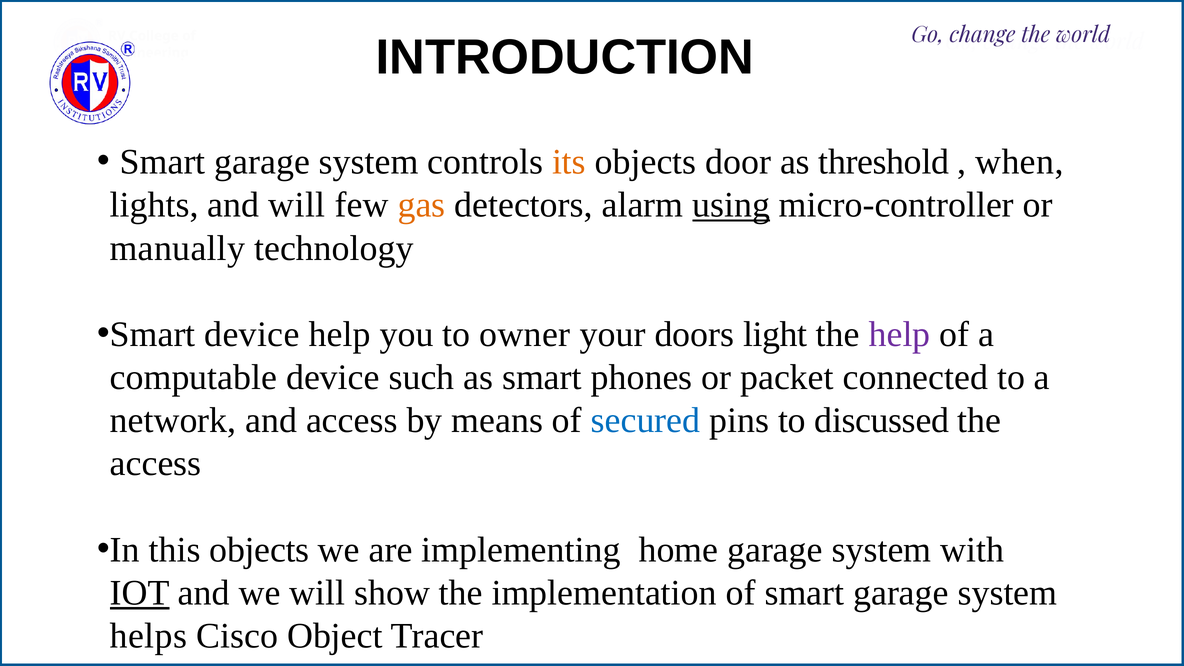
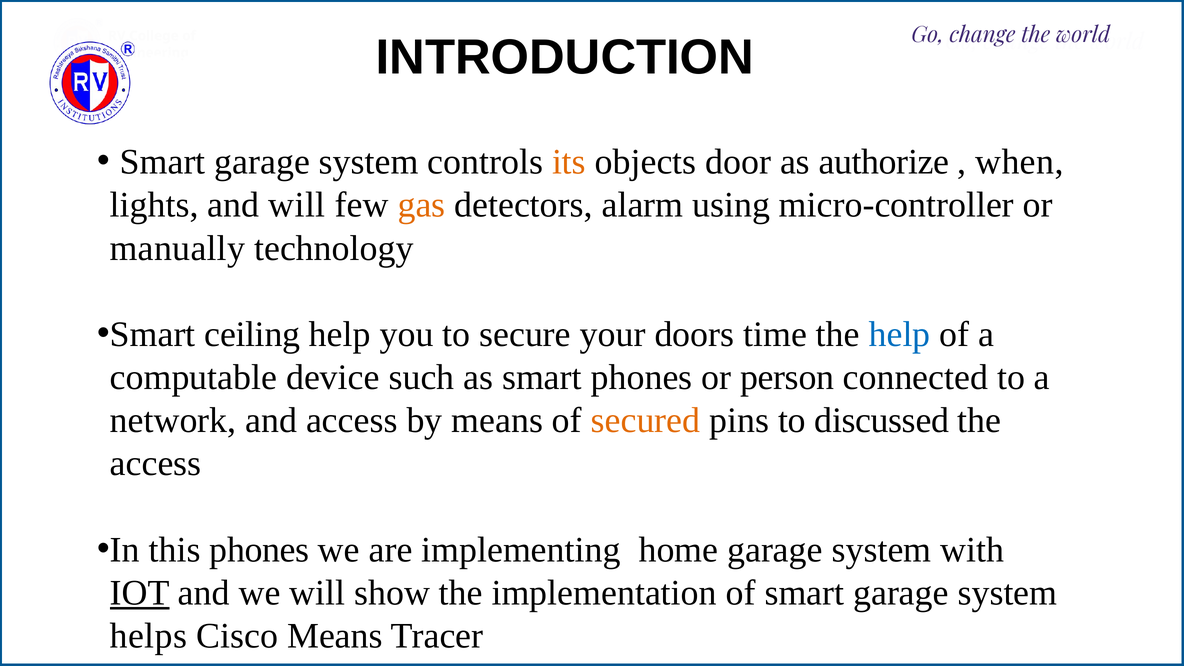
threshold: threshold -> authorize
using underline: present -> none
Smart device: device -> ceiling
owner: owner -> secure
light: light -> time
help at (900, 334) colour: purple -> blue
packet: packet -> person
secured colour: blue -> orange
this objects: objects -> phones
Cisco Object: Object -> Means
